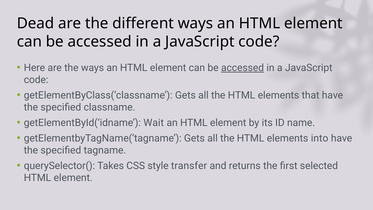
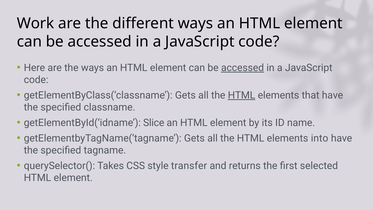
Dead: Dead -> Work
HTML at (242, 95) underline: none -> present
Wait: Wait -> Slice
